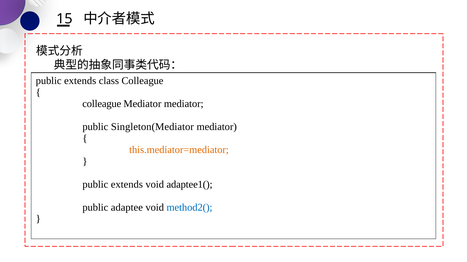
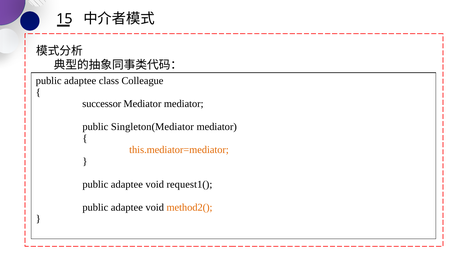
extends at (80, 81): extends -> adaptee
colleague at (102, 104): colleague -> successor
extends at (127, 185): extends -> adaptee
adaptee1(: adaptee1( -> request1(
method2( colour: blue -> orange
